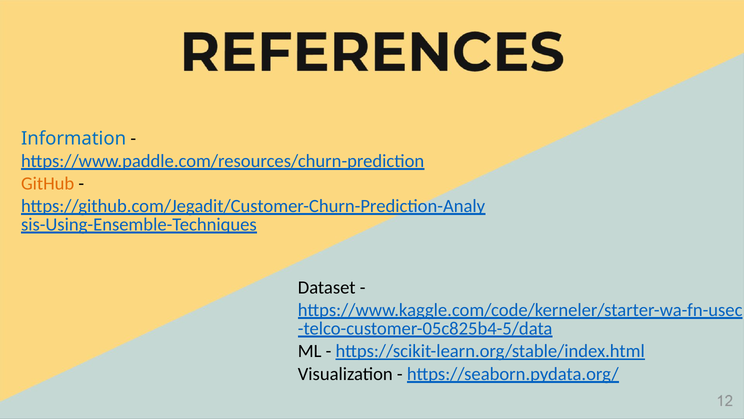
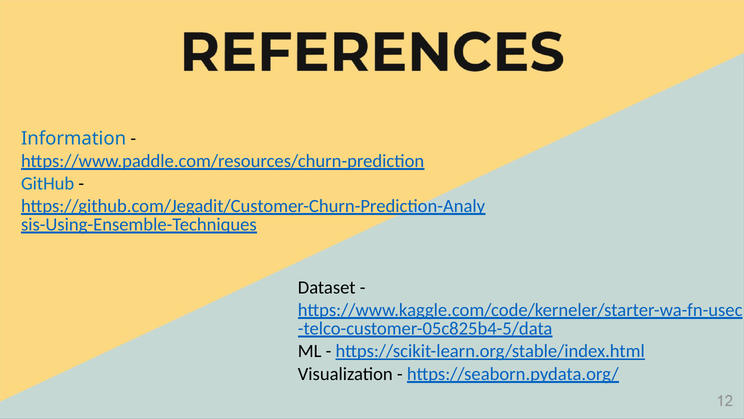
GitHub colour: orange -> blue
